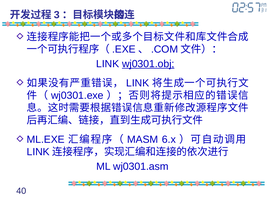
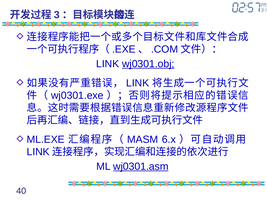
wj0301.asm underline: none -> present
